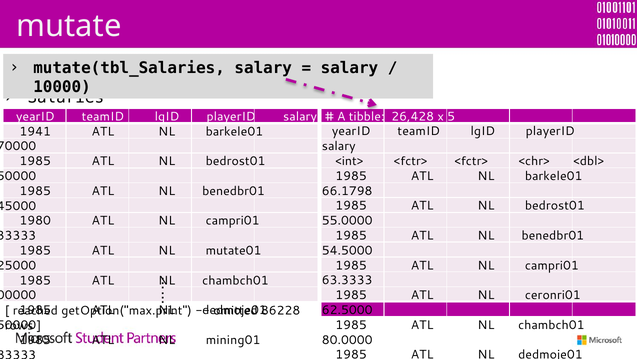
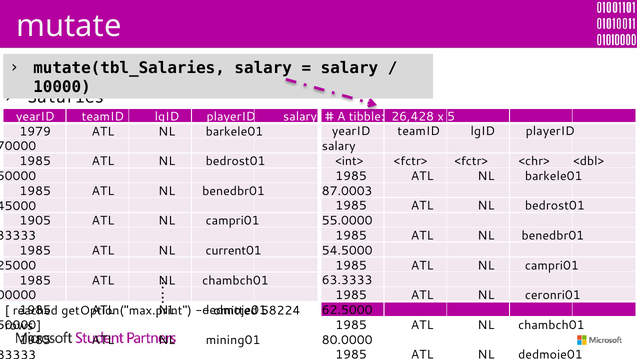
1941: 1941 -> 1979
66.1798: 66.1798 -> 87.0003
1980: 1980 -> 1905
mutate01: mutate01 -> current01
86228: 86228 -> 58224
